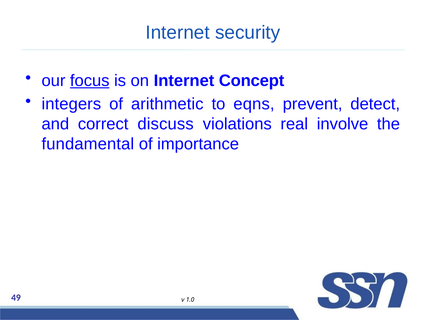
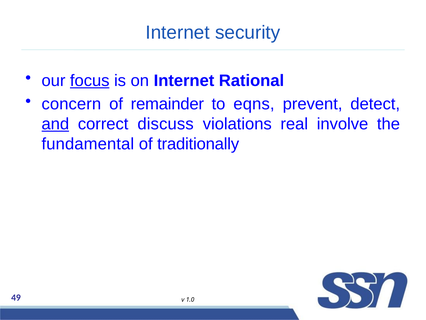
Concept: Concept -> Rational
integers: integers -> concern
arithmetic: arithmetic -> remainder
and underline: none -> present
importance: importance -> traditionally
